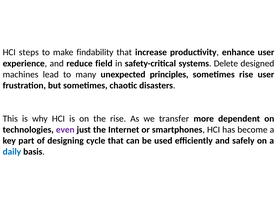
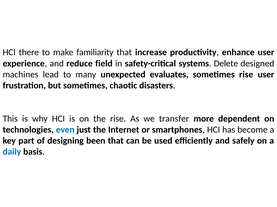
steps: steps -> there
findability: findability -> familiarity
principles: principles -> evaluates
even colour: purple -> blue
cycle: cycle -> been
